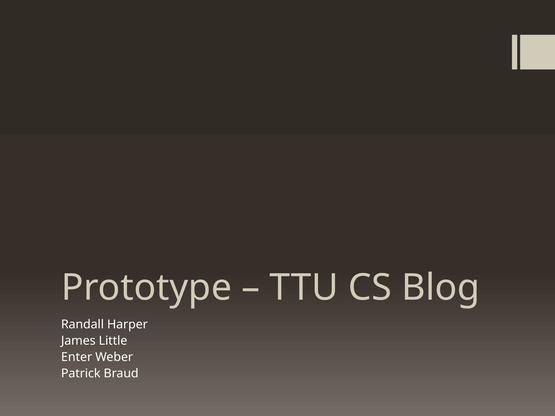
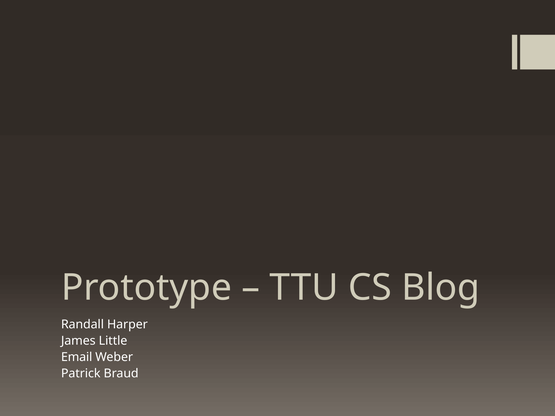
Enter: Enter -> Email
